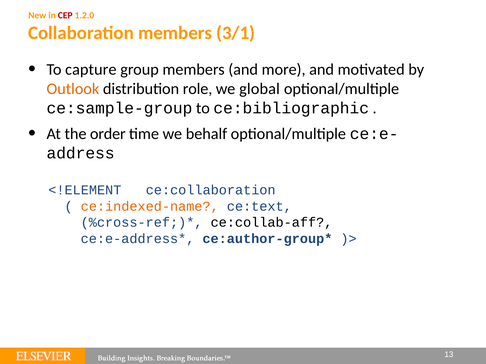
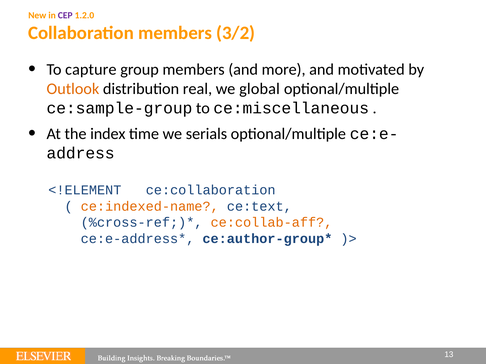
CEP colour: red -> purple
3/1: 3/1 -> 3/2
role: role -> real
ce:bibliographic: ce:bibliographic -> ce:miscellaneous
order: order -> index
behalf: behalf -> serials
ce:collab-aff colour: black -> orange
